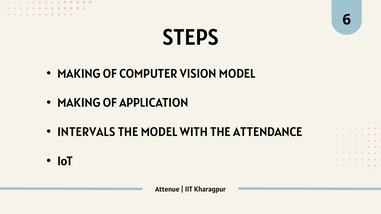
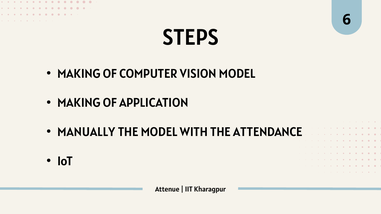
INTERVALS: INTERVALS -> MANUALLY
